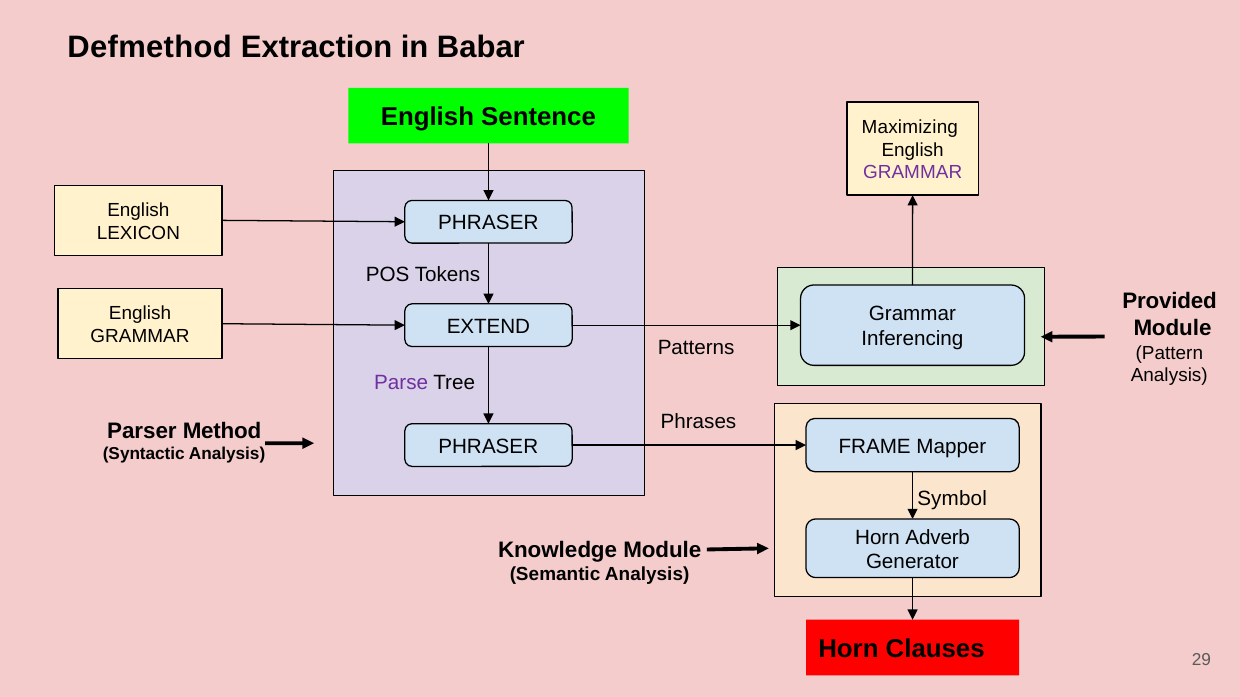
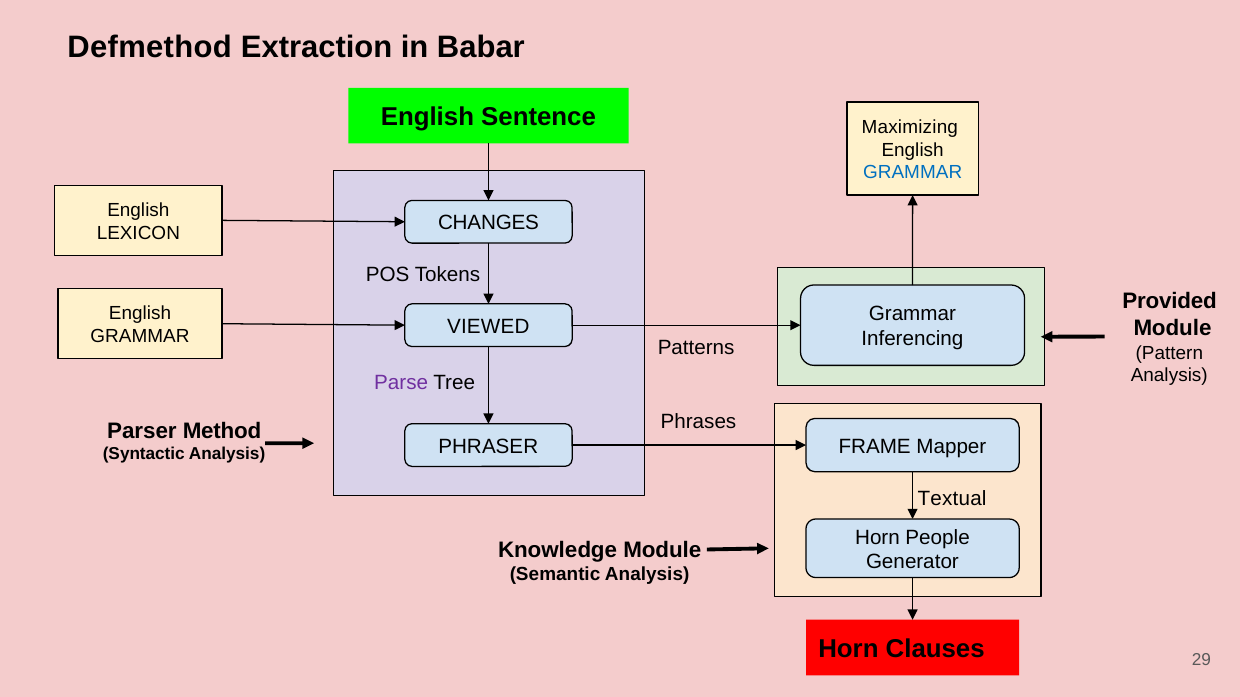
GRAMMAR at (913, 173) colour: purple -> blue
PHRASER at (488, 223): PHRASER -> CHANGES
EXTEND: EXTEND -> VIEWED
Symbol: Symbol -> Textual
Adverb: Adverb -> People
